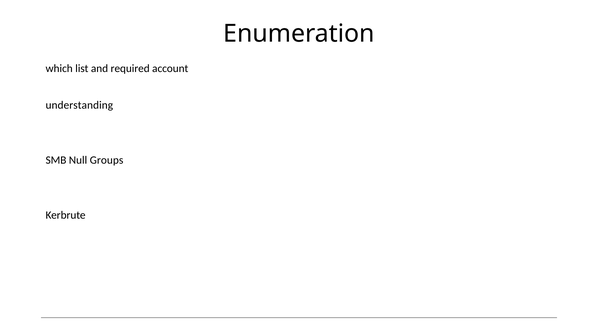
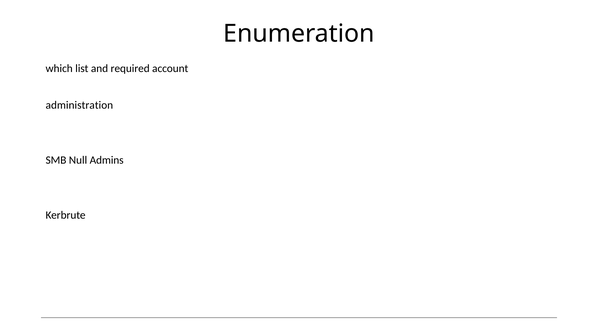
understanding: understanding -> administration
Groups: Groups -> Admins
